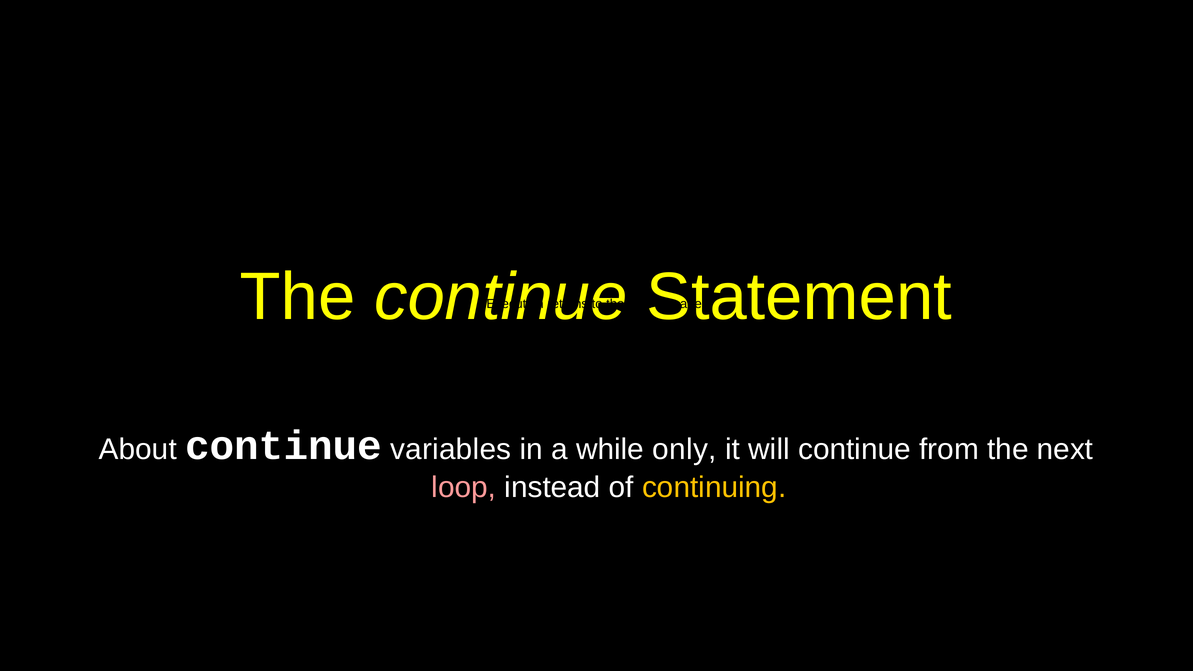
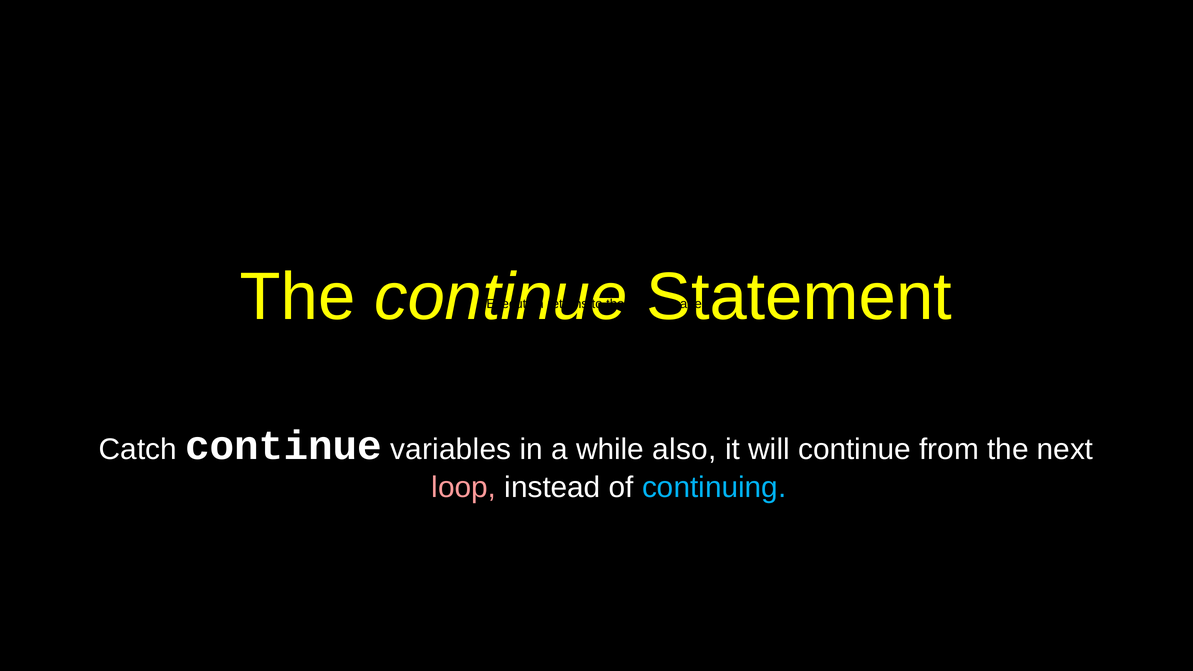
About: About -> Catch
only: only -> also
continuing colour: yellow -> light blue
